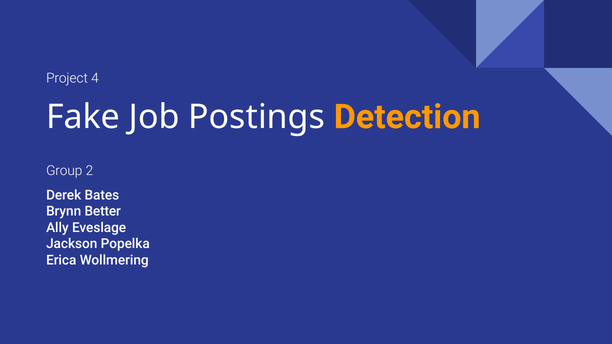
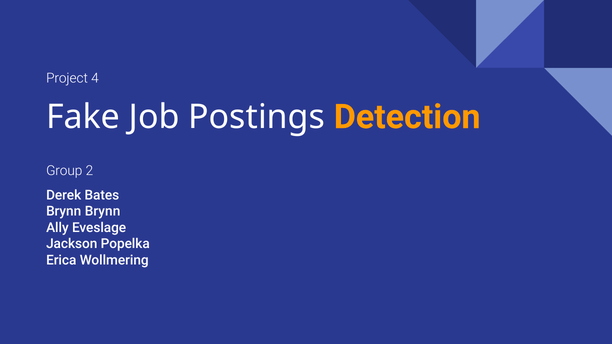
Brynn Better: Better -> Brynn
